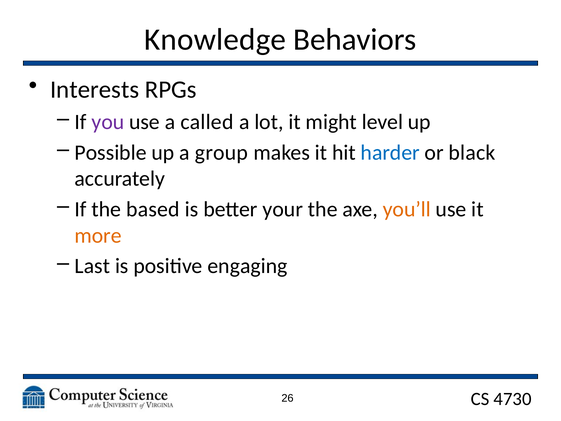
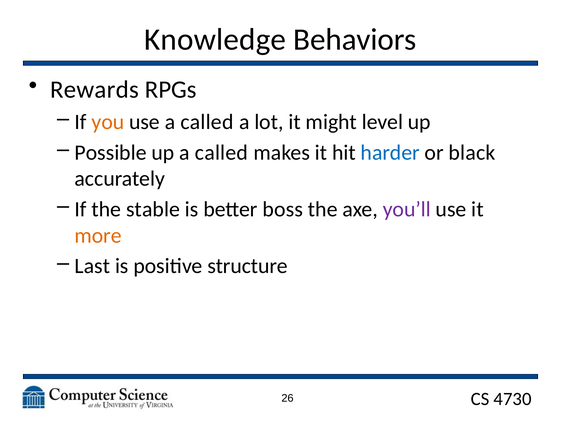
Interests: Interests -> Rewards
you colour: purple -> orange
up a group: group -> called
based: based -> stable
your: your -> boss
you’ll colour: orange -> purple
engaging: engaging -> structure
